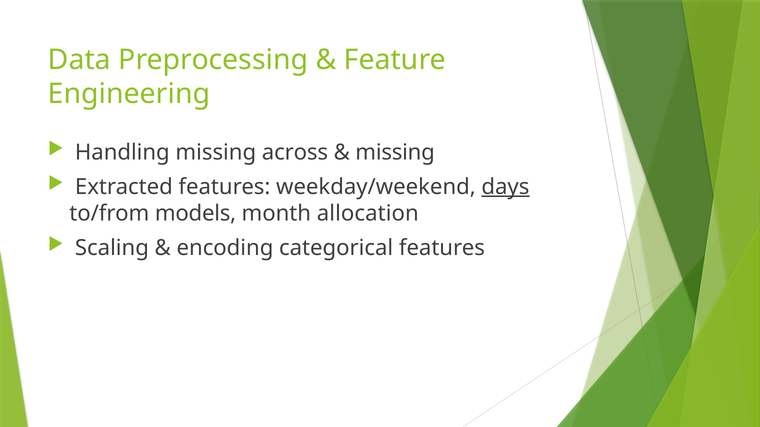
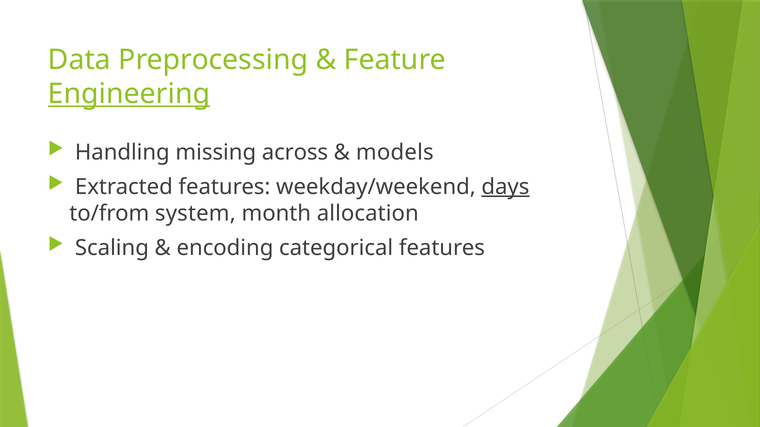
Engineering underline: none -> present
missing at (395, 152): missing -> models
models: models -> system
